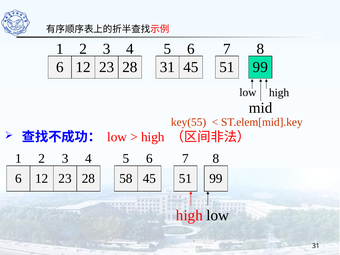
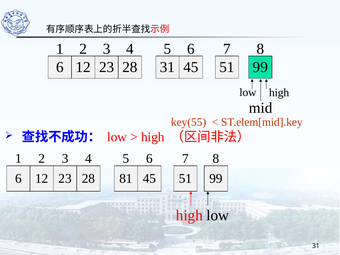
58: 58 -> 81
